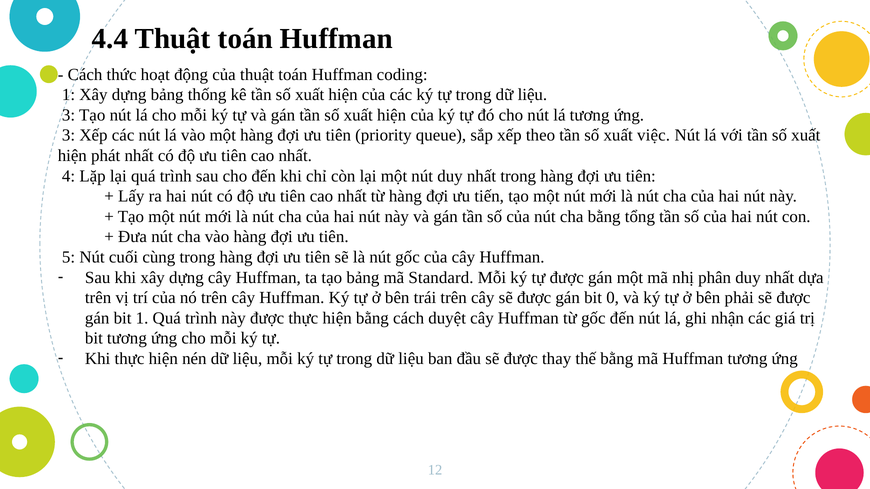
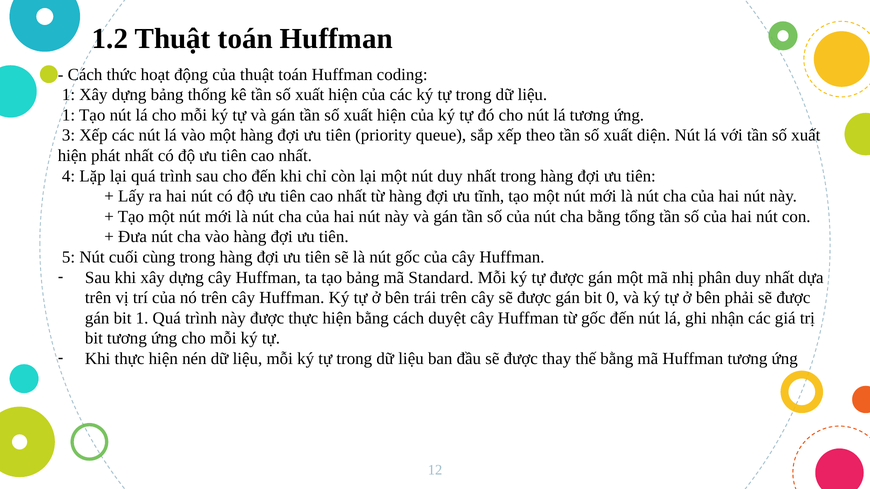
4.4: 4.4 -> 1.2
3 at (69, 115): 3 -> 1
việc: việc -> diện
tiến: tiến -> tĩnh
